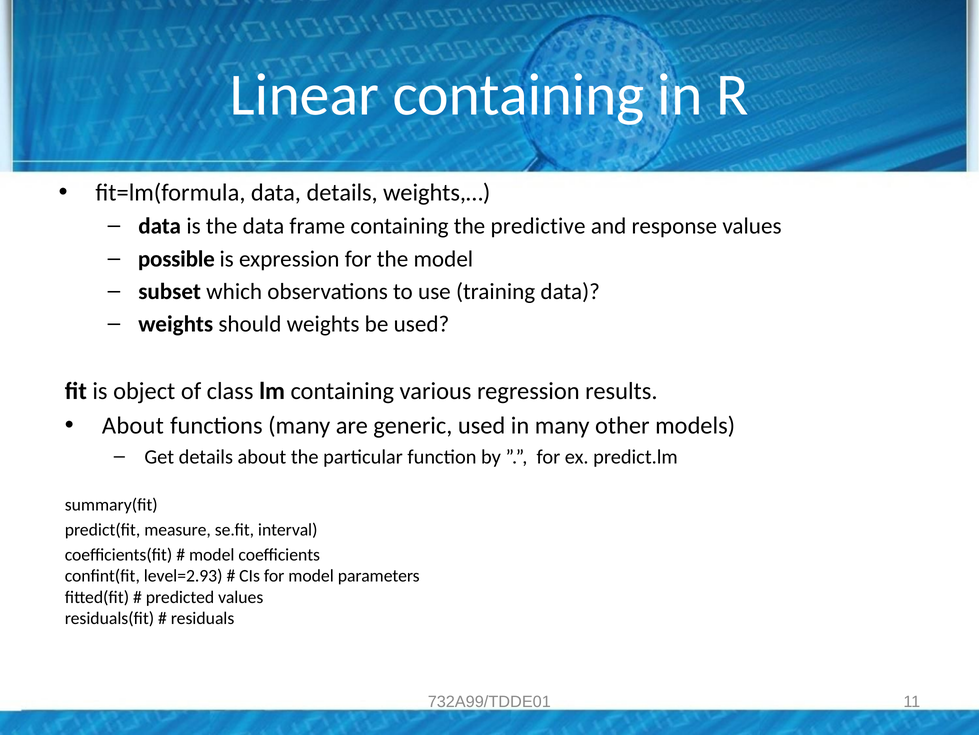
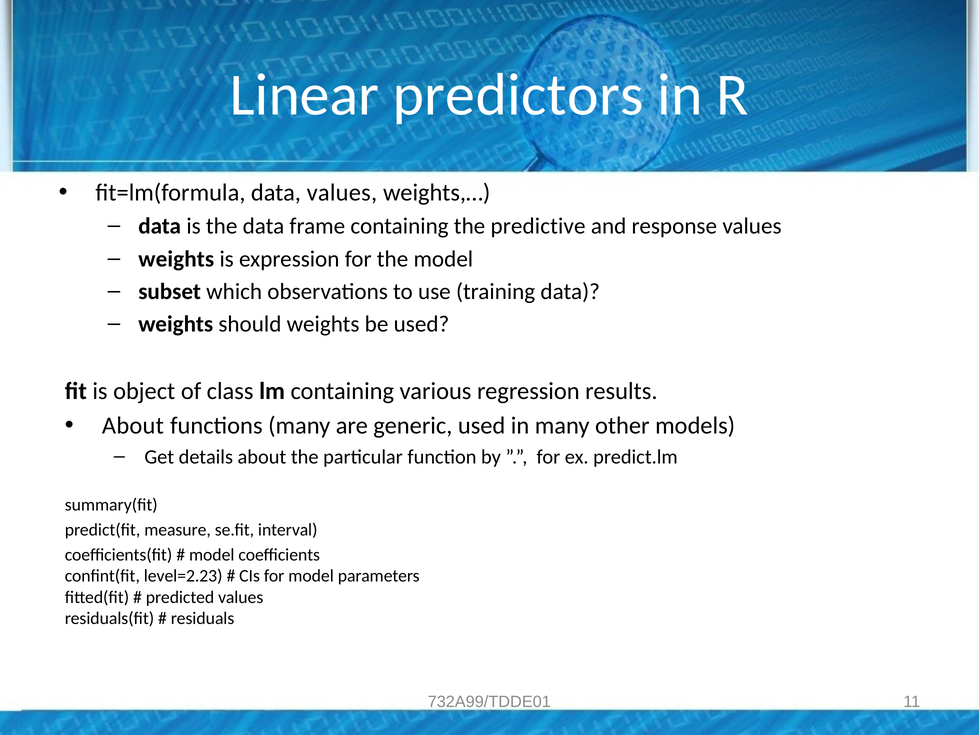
Linear containing: containing -> predictors
data details: details -> values
possible at (176, 259): possible -> weights
level=2.93: level=2.93 -> level=2.23
